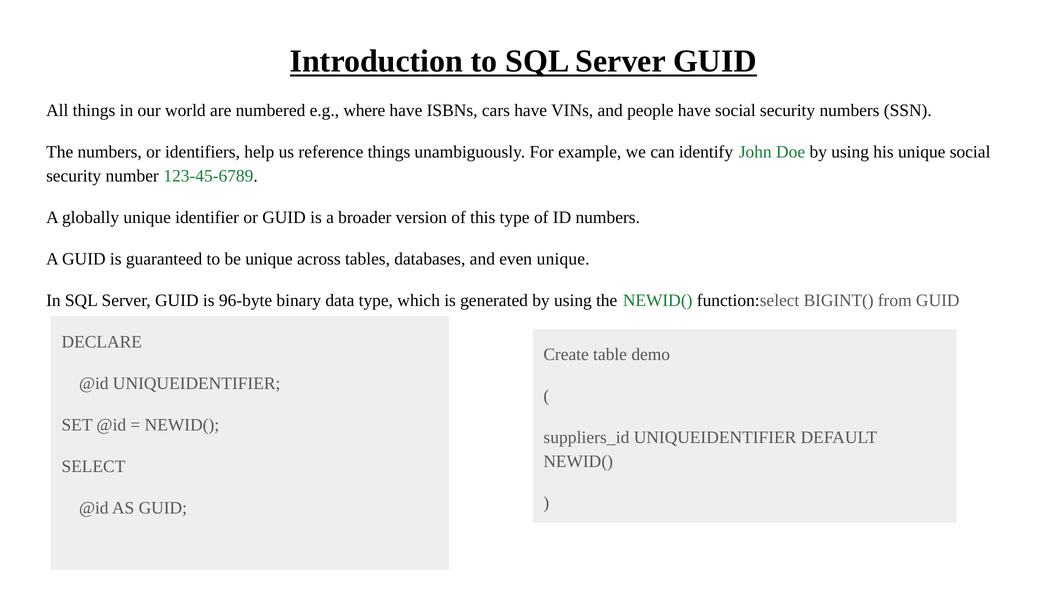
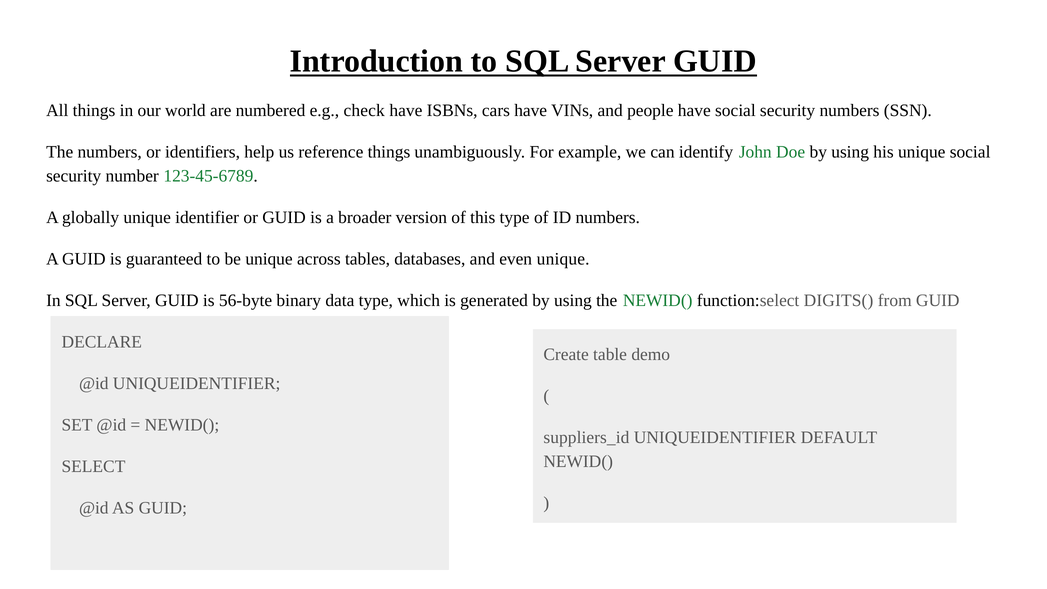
where: where -> check
96-byte: 96-byte -> 56-byte
BIGINT(: BIGINT( -> DIGITS(
